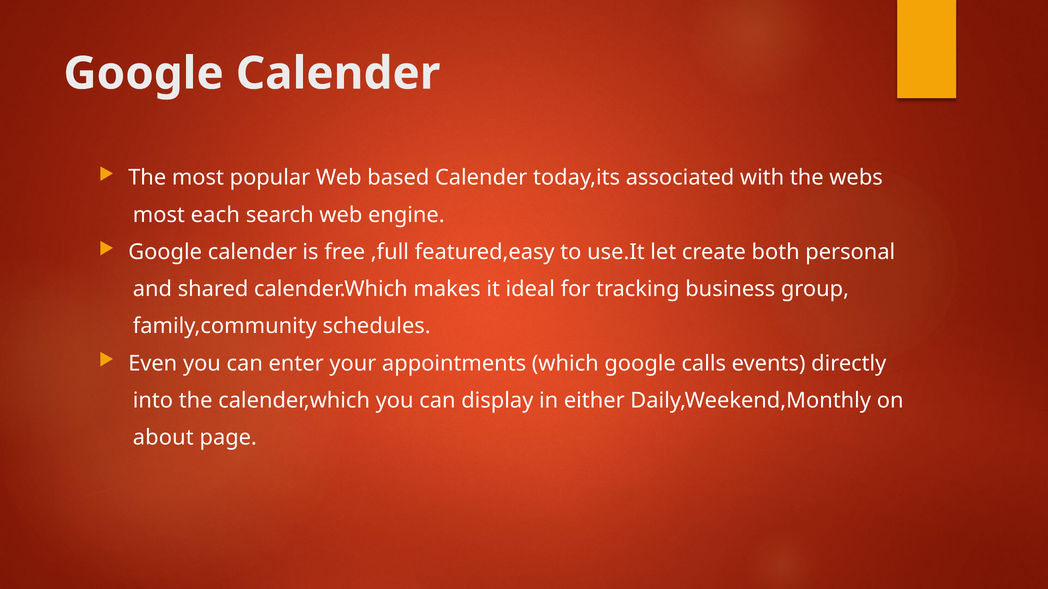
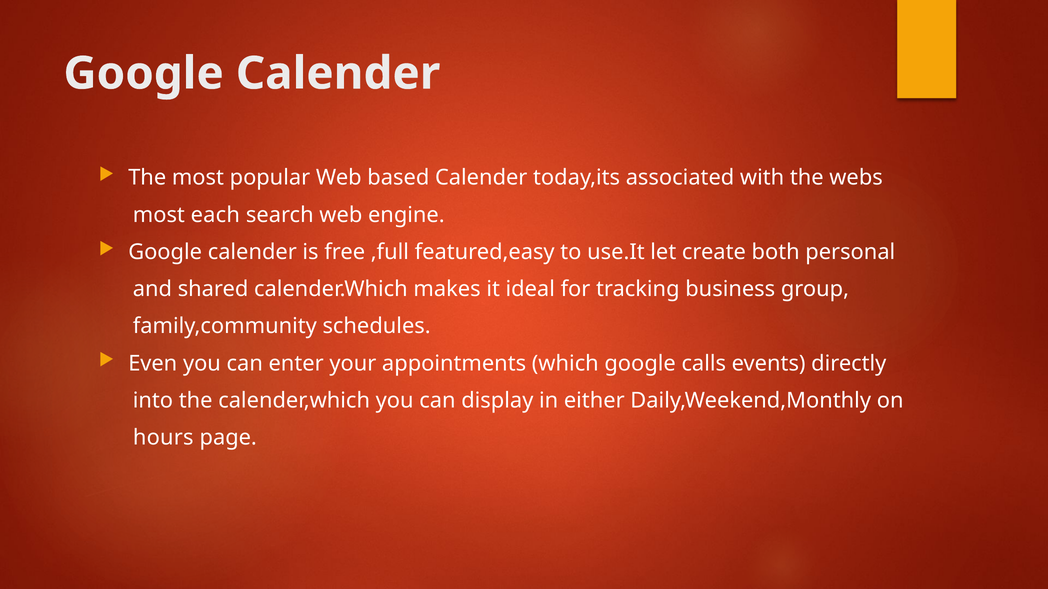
about: about -> hours
